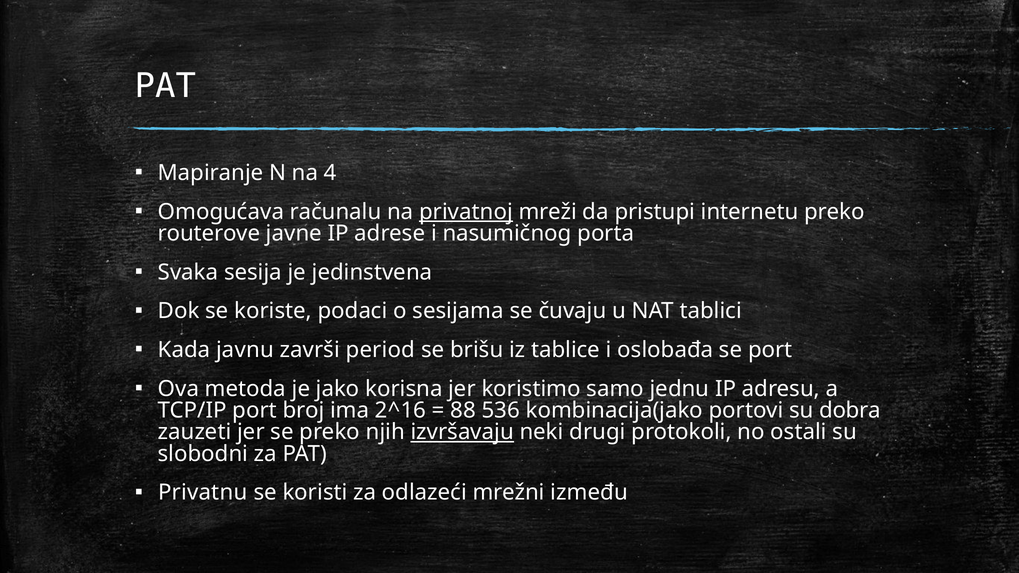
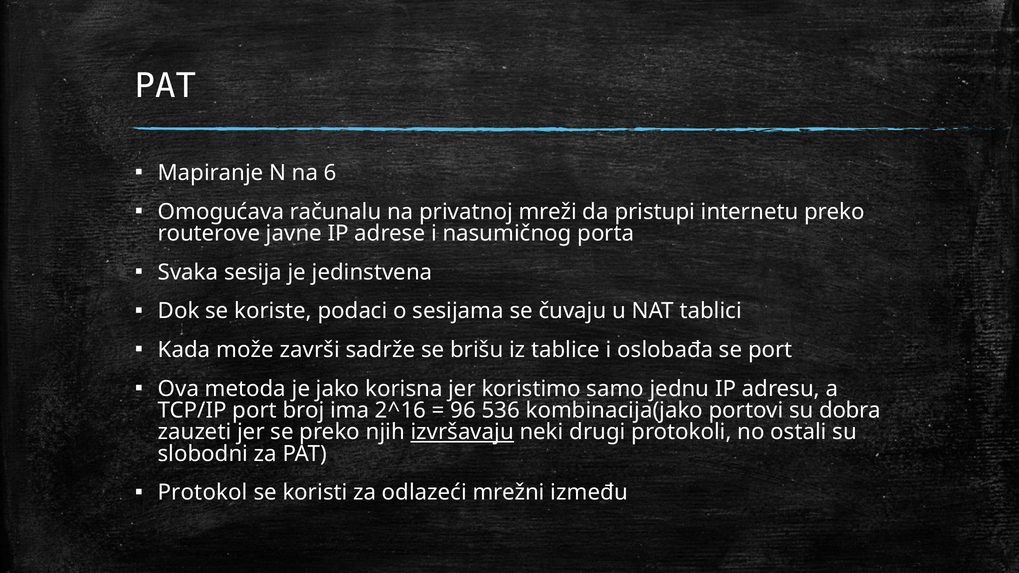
4: 4 -> 6
privatnoj underline: present -> none
javnu: javnu -> može
period: period -> sadrže
88: 88 -> 96
Privatnu: Privatnu -> Protokol
